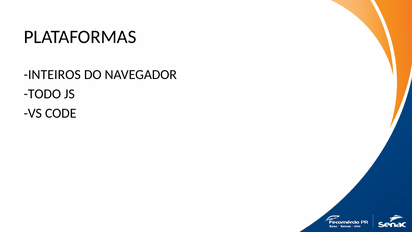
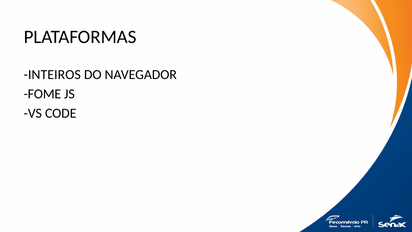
TODO: TODO -> FOME
